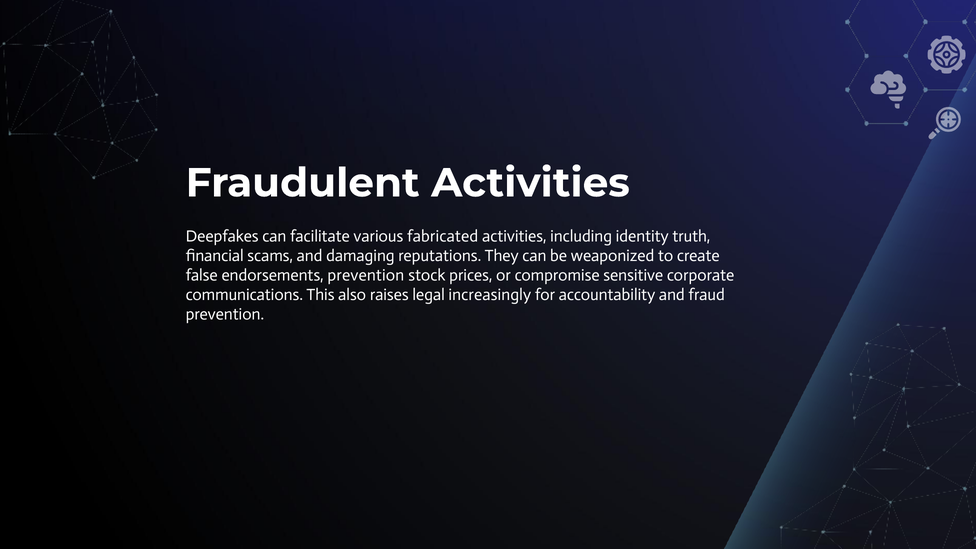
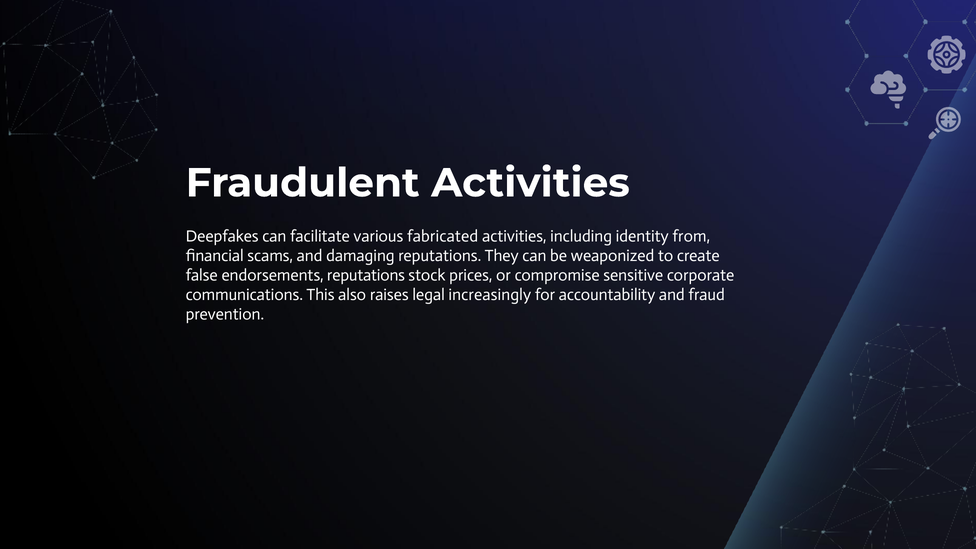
truth: truth -> from
endorsements prevention: prevention -> reputations
